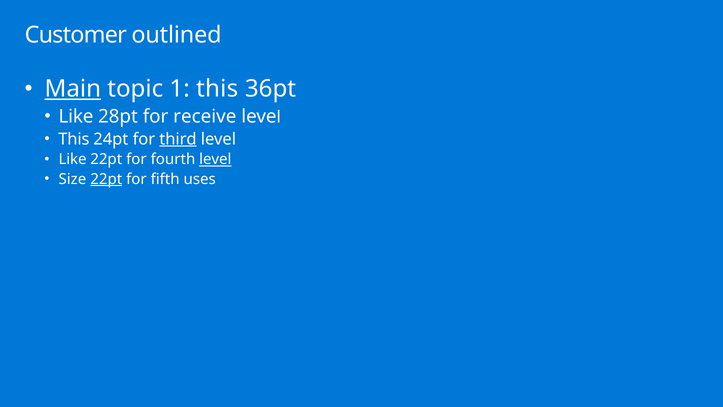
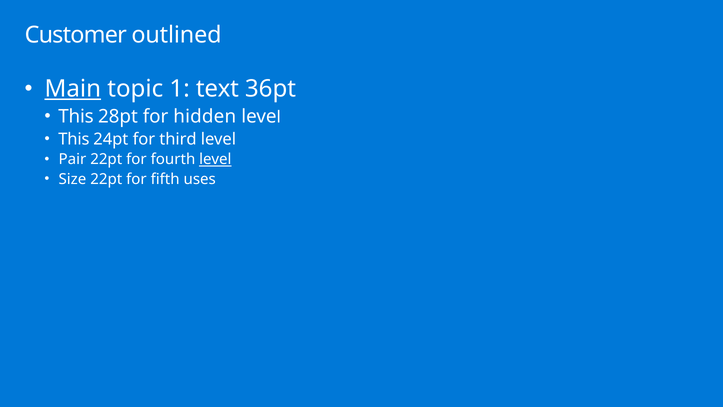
1 this: this -> text
Like at (76, 116): Like -> This
receive: receive -> hidden
third underline: present -> none
Like at (73, 159): Like -> Pair
22pt at (106, 179) underline: present -> none
